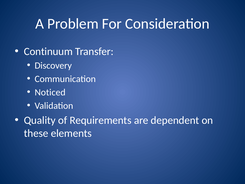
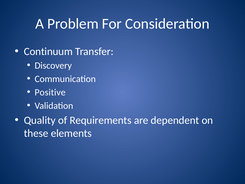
Noticed: Noticed -> Positive
